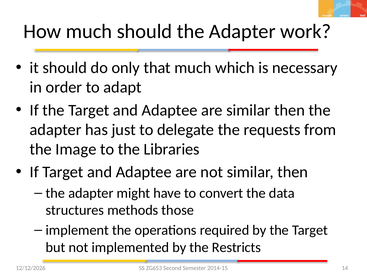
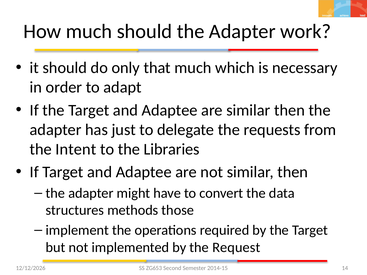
Image: Image -> Intent
Restricts: Restricts -> Request
